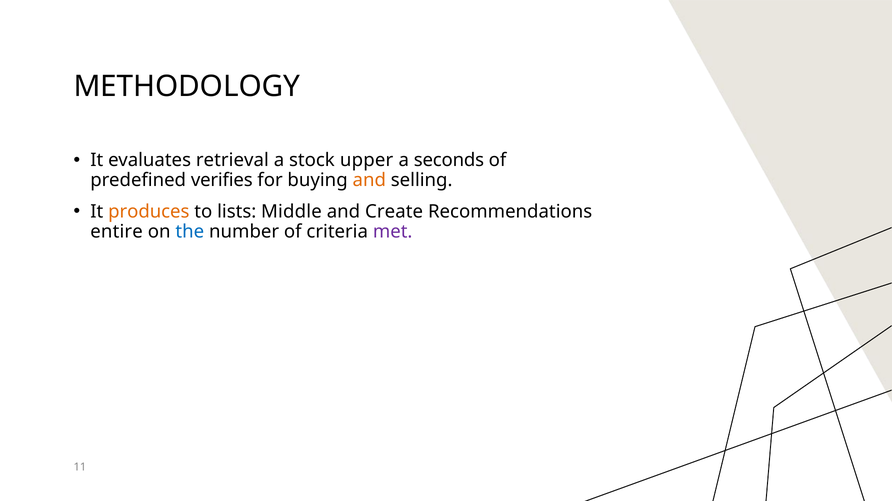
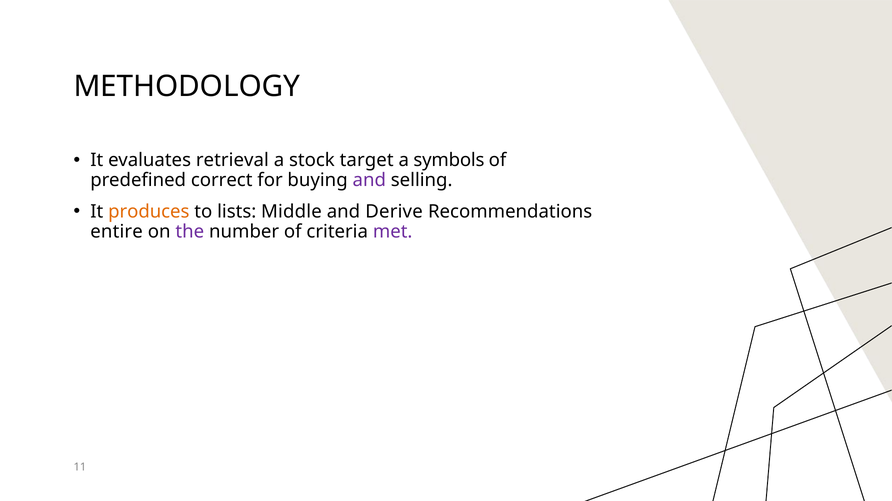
upper: upper -> target
seconds: seconds -> symbols
verifies: verifies -> correct
and at (369, 180) colour: orange -> purple
Create: Create -> Derive
the colour: blue -> purple
